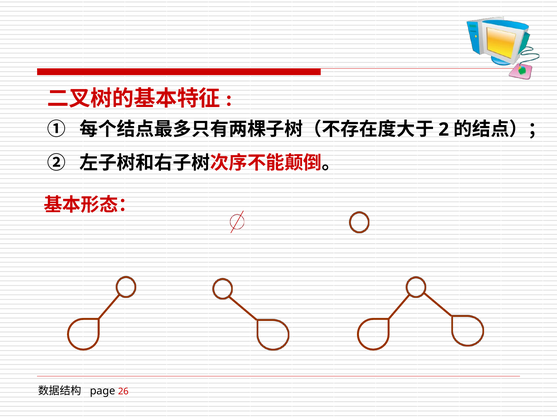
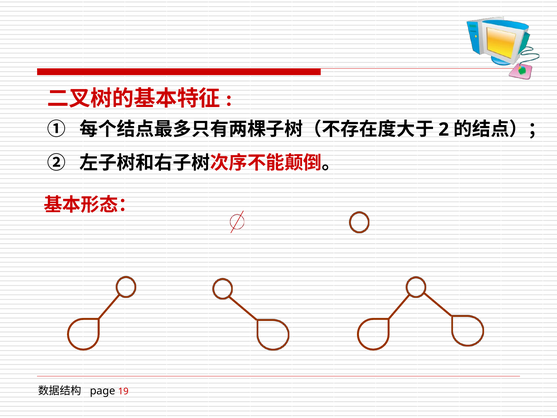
26: 26 -> 19
